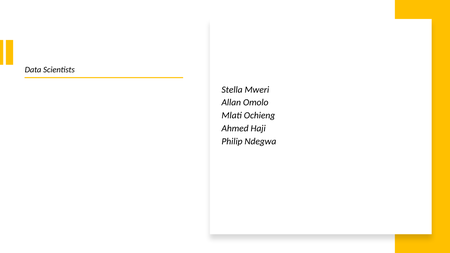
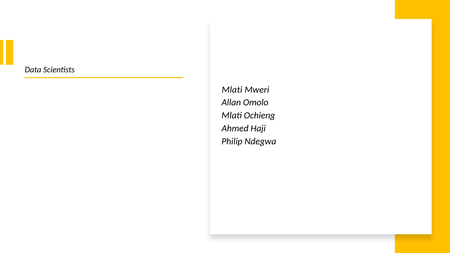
Stella at (232, 90): Stella -> Mlati
